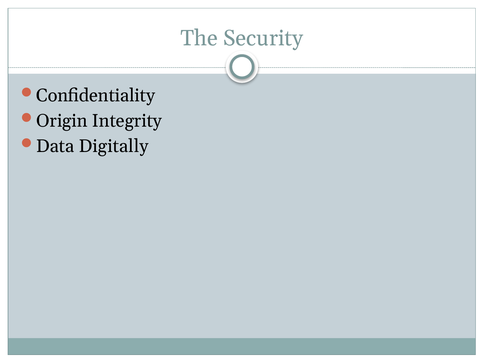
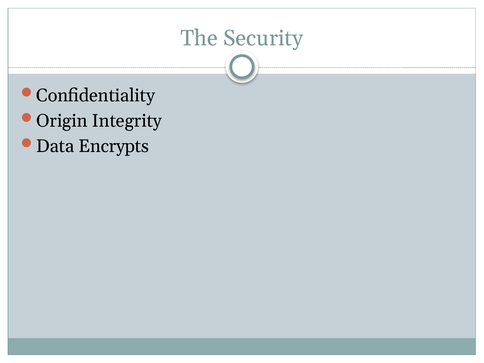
Digitally: Digitally -> Encrypts
